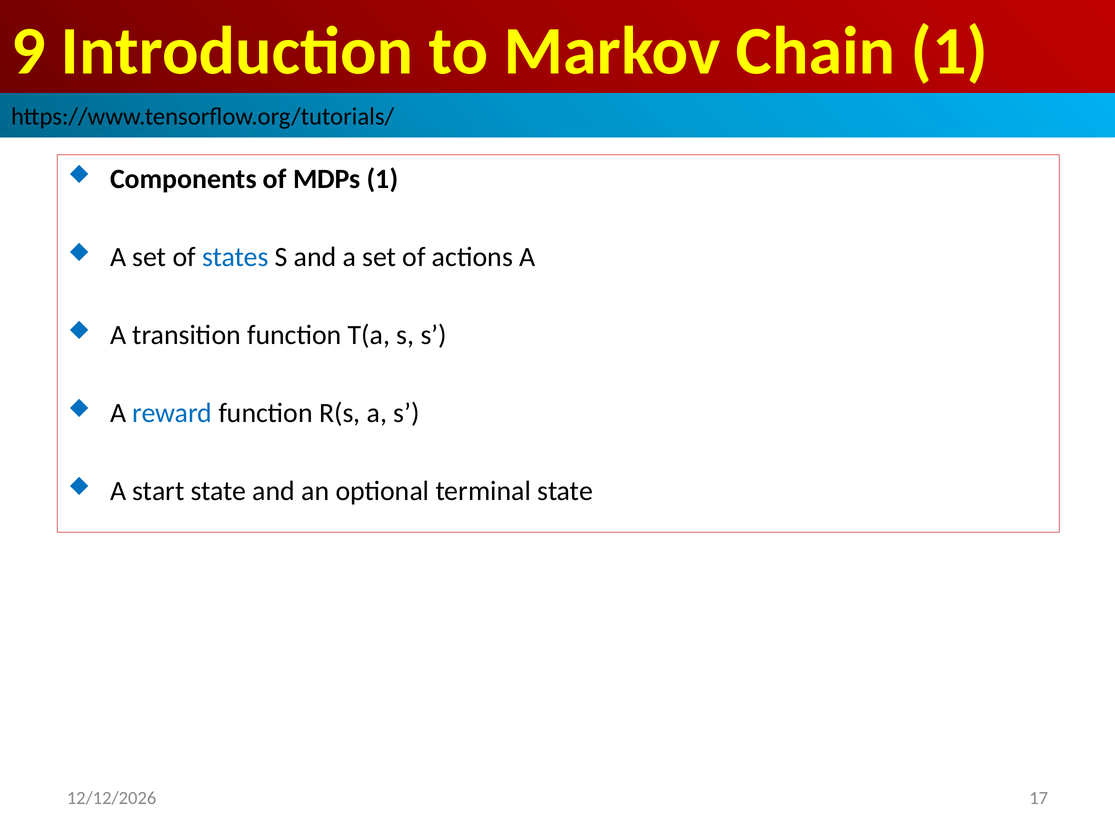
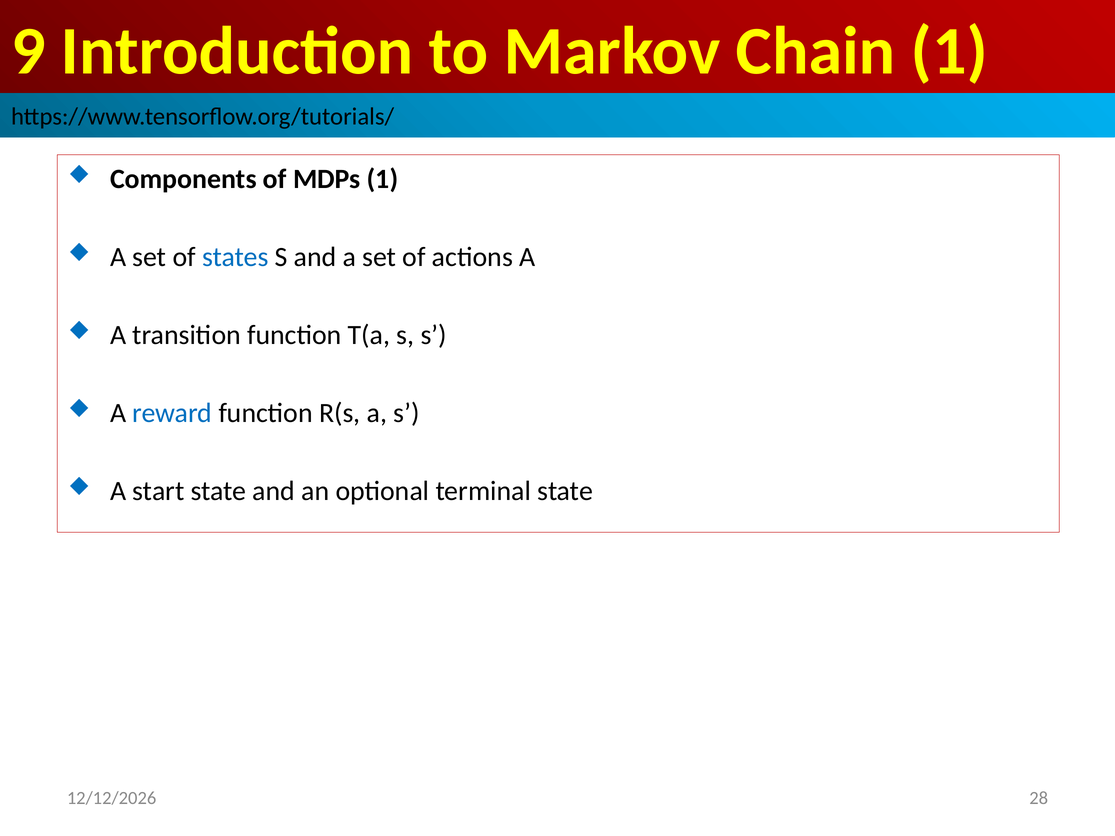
17: 17 -> 28
